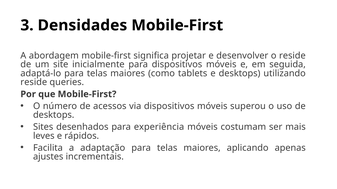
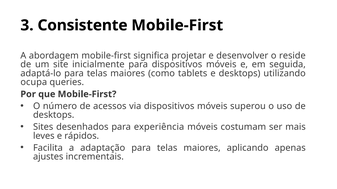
Densidades: Densidades -> Consistente
reside at (34, 82): reside -> ocupa
